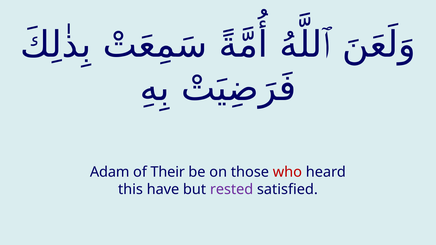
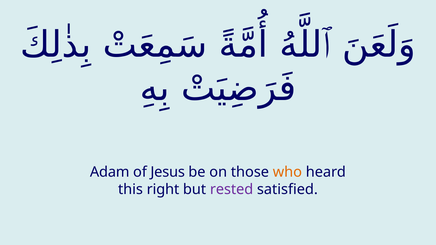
Their: Their -> Jesus
who colour: red -> orange
have: have -> right
